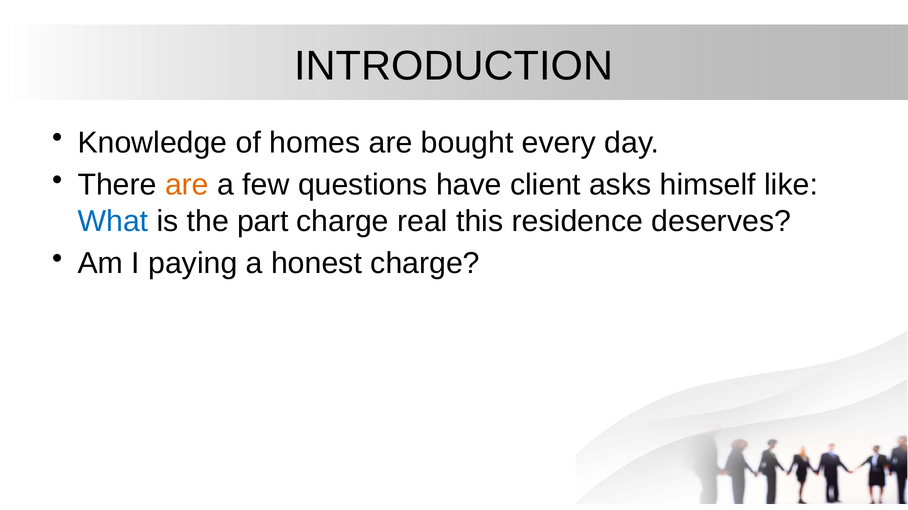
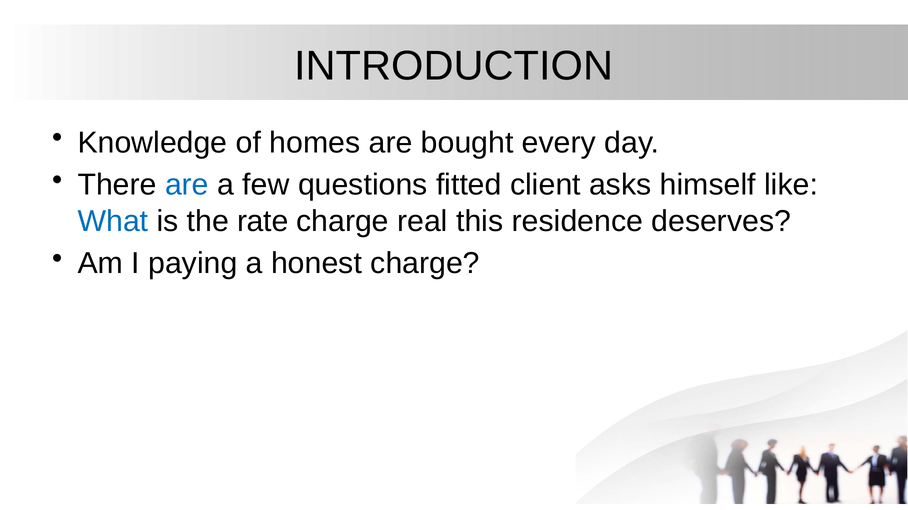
are at (187, 185) colour: orange -> blue
have: have -> fitted
part: part -> rate
